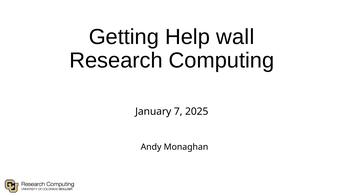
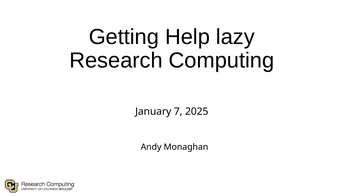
wall: wall -> lazy
